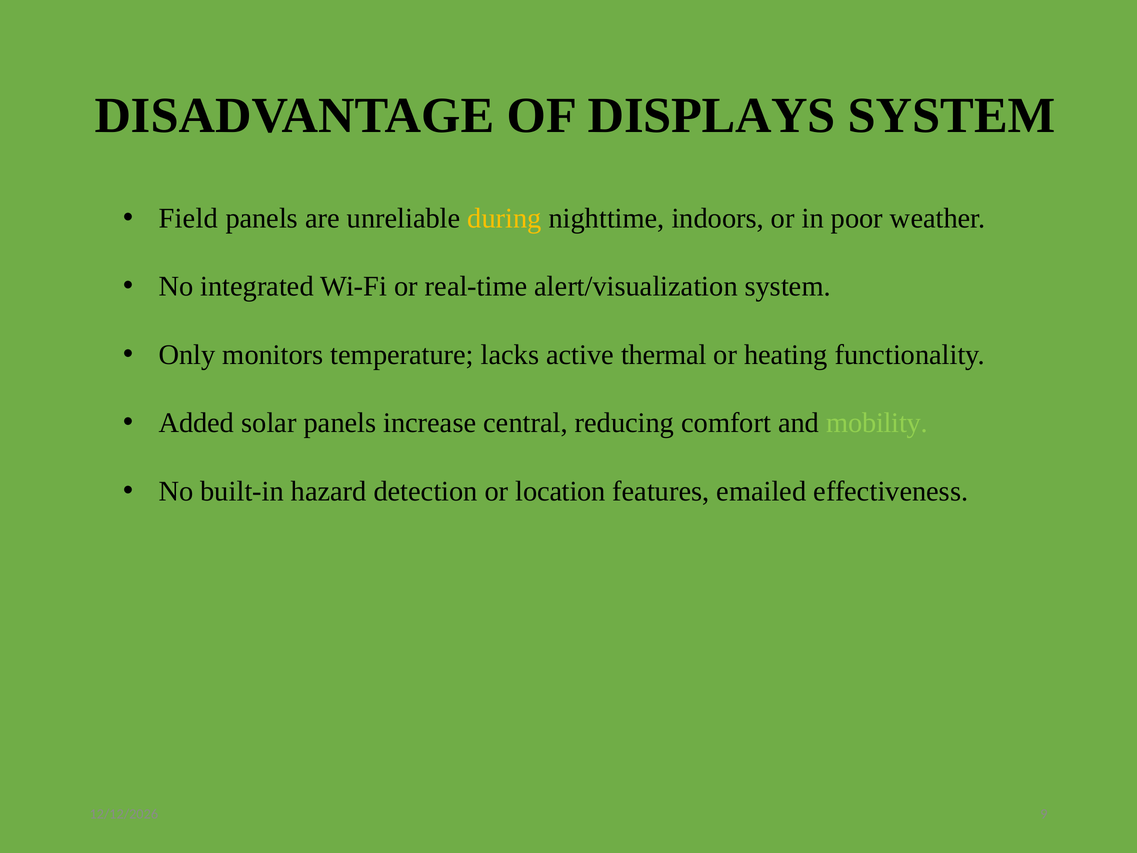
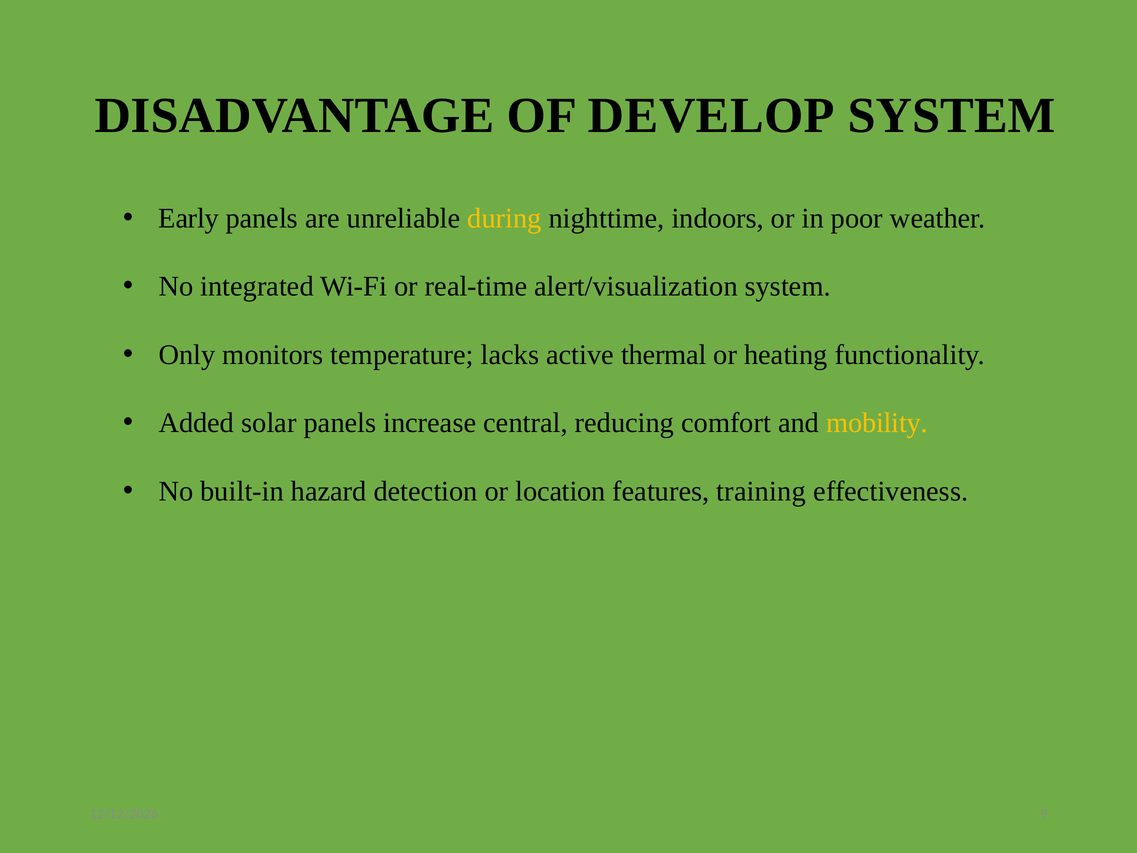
DISPLAYS: DISPLAYS -> DEVELOP
Field: Field -> Early
mobility colour: light green -> yellow
emailed: emailed -> training
